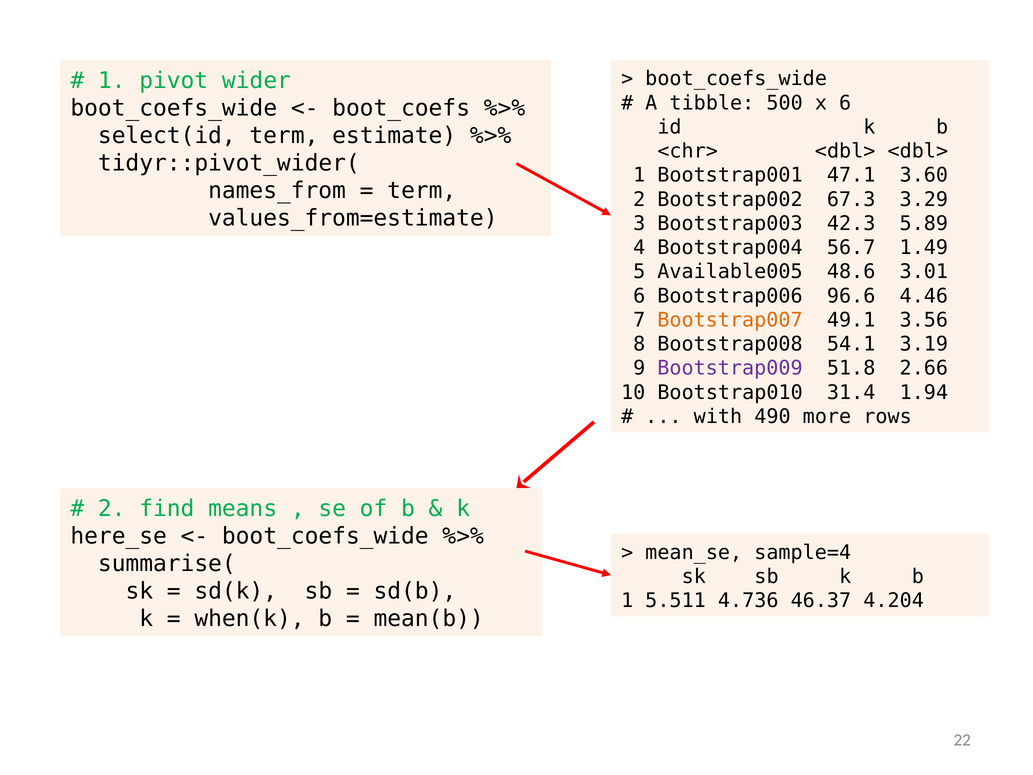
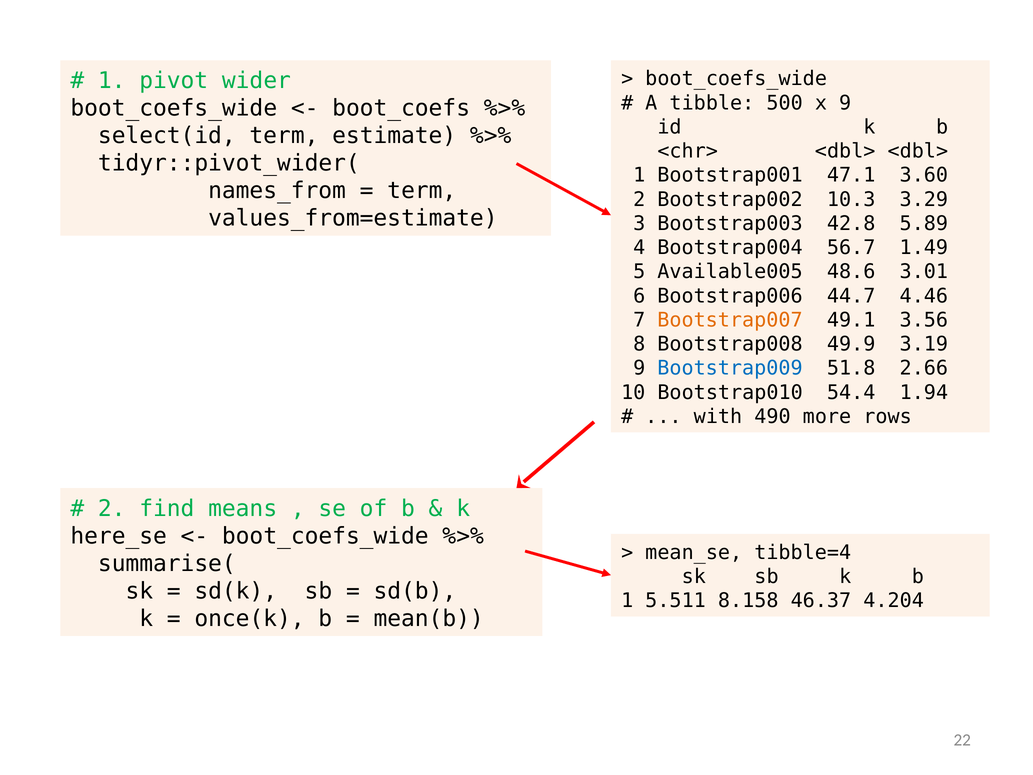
x 6: 6 -> 9
67.3: 67.3 -> 10.3
42.3: 42.3 -> 42.8
96.6: 96.6 -> 44.7
54.1: 54.1 -> 49.9
Bootstrap009 colour: purple -> blue
31.4: 31.4 -> 54.4
sample=4: sample=4 -> tibble=4
4.736: 4.736 -> 8.158
when(k: when(k -> once(k
